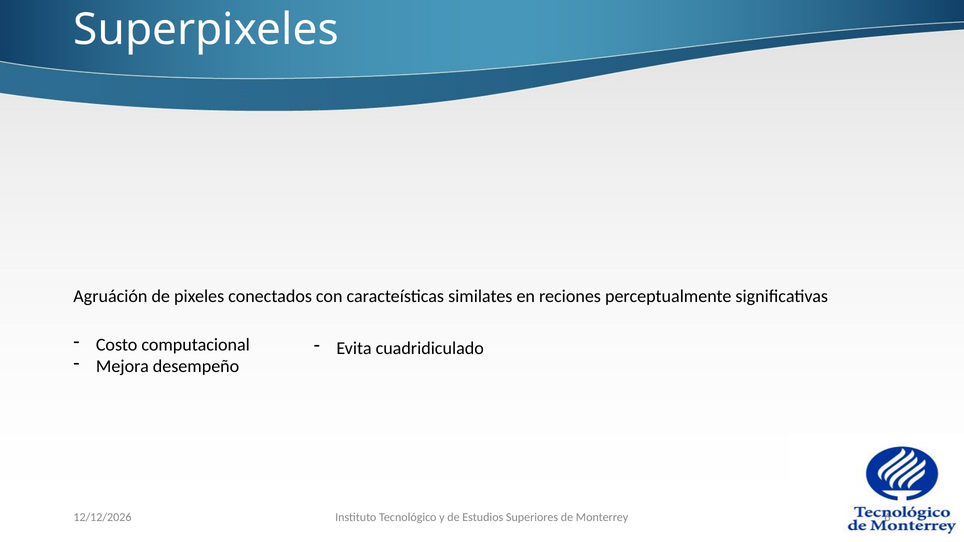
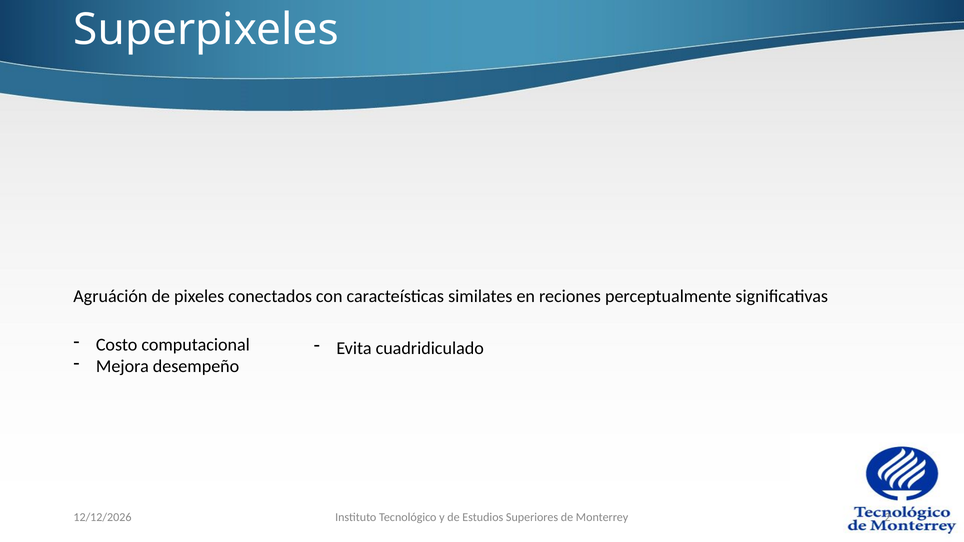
6: 6 -> 2
